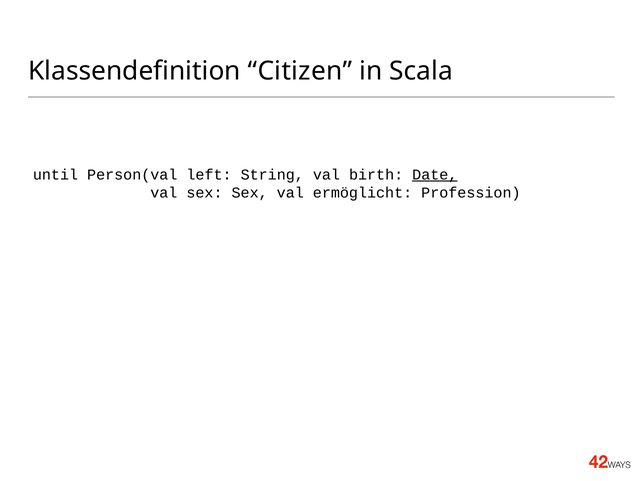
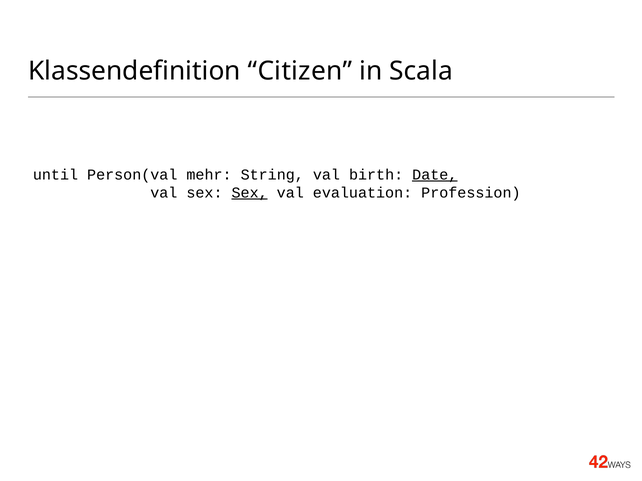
left: left -> mehr
Sex at (250, 193) underline: none -> present
ermöglicht: ermöglicht -> evaluation
